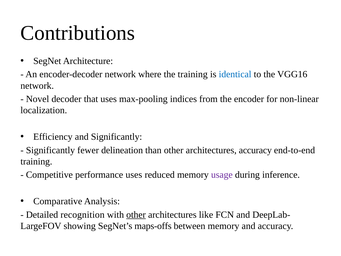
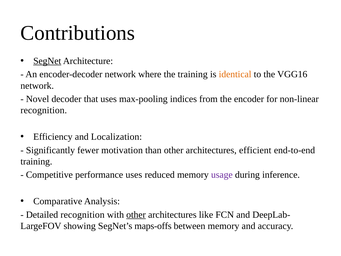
SegNet underline: none -> present
identical colour: blue -> orange
localization at (44, 110): localization -> recognition
and Significantly: Significantly -> Localization
delineation: delineation -> motivation
architectures accuracy: accuracy -> efficient
